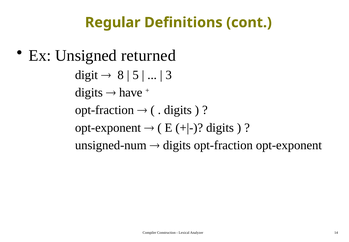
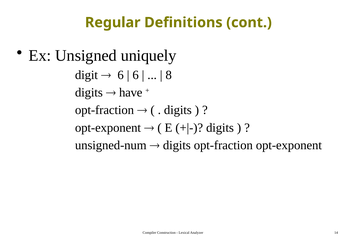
returned: returned -> uniquely
8 at (121, 75): 8 -> 6
5 at (136, 75): 5 -> 6
3: 3 -> 8
